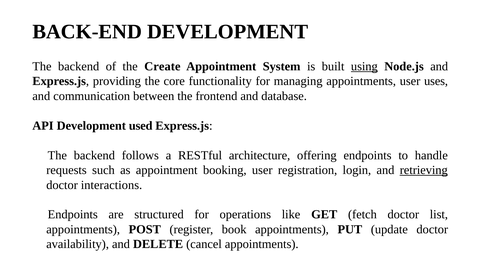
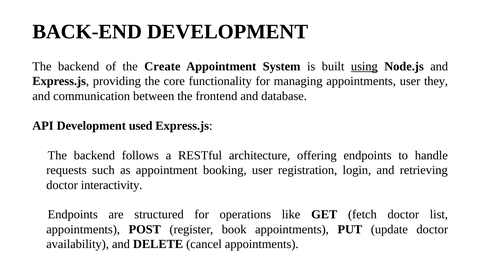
uses: uses -> they
retrieving underline: present -> none
interactions: interactions -> interactivity
